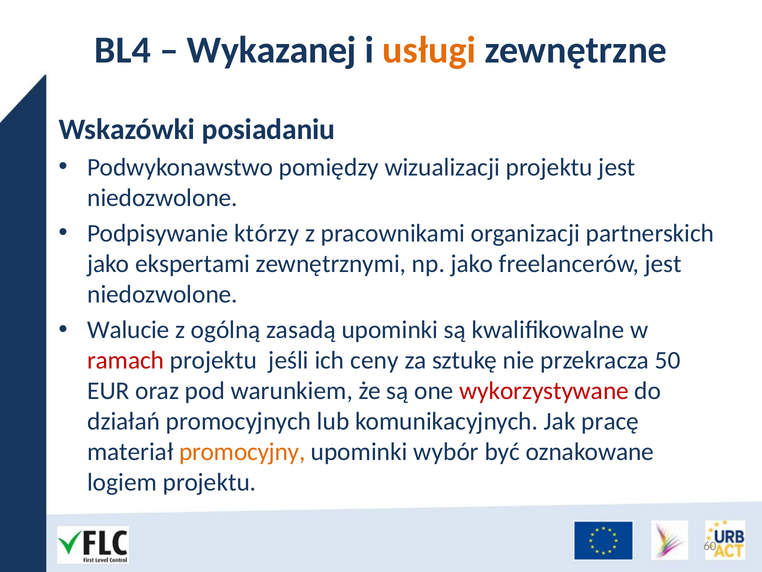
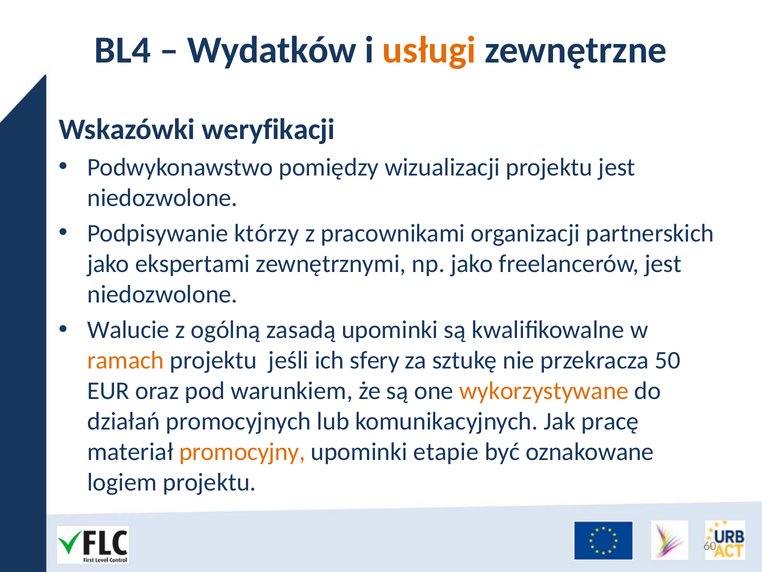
Wykazanej: Wykazanej -> Wydatków
posiadaniu: posiadaniu -> weryfikacji
ramach colour: red -> orange
ceny: ceny -> sfery
wykorzystywane colour: red -> orange
wybór: wybór -> etapie
